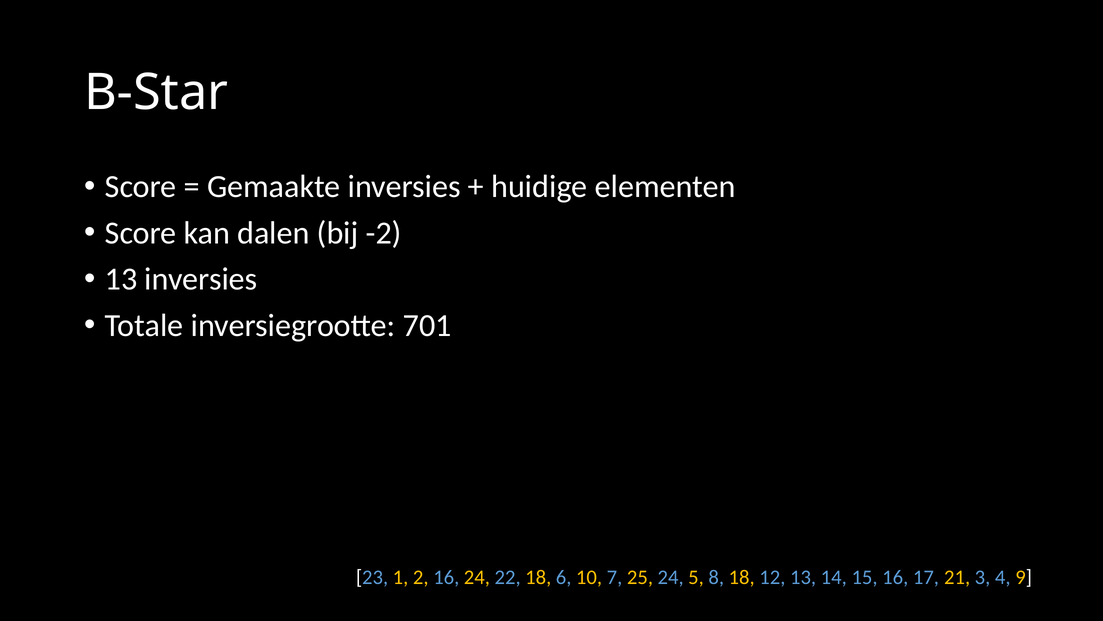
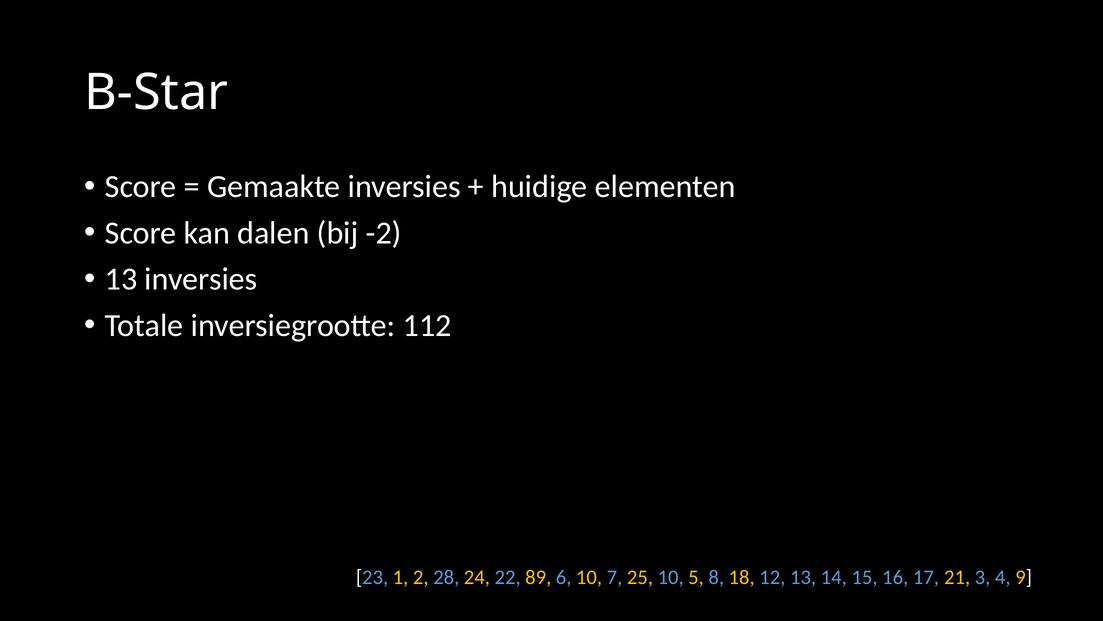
701: 701 -> 112
2 16: 16 -> 28
22 18: 18 -> 89
25 24: 24 -> 10
